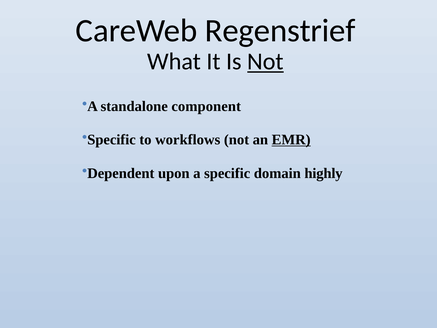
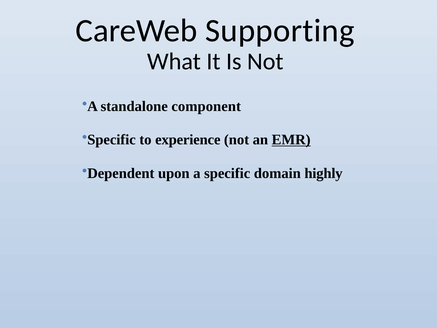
Regenstrief: Regenstrief -> Supporting
Not at (265, 61) underline: present -> none
workflows: workflows -> experience
